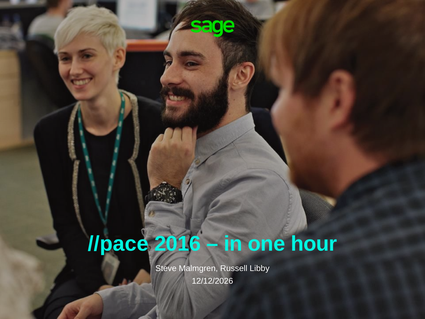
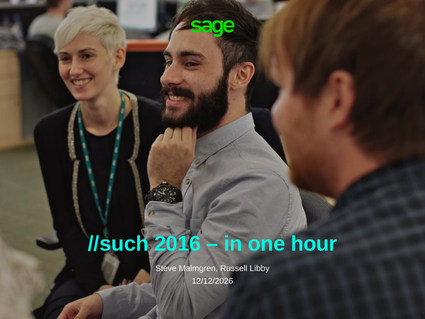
//pace: //pace -> //such
